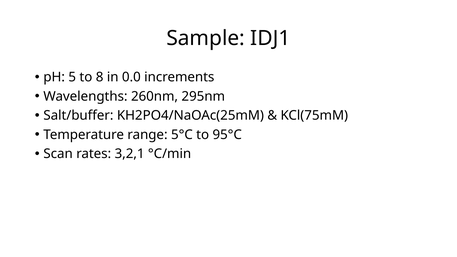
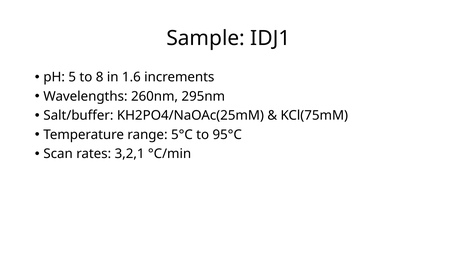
0.0: 0.0 -> 1.6
